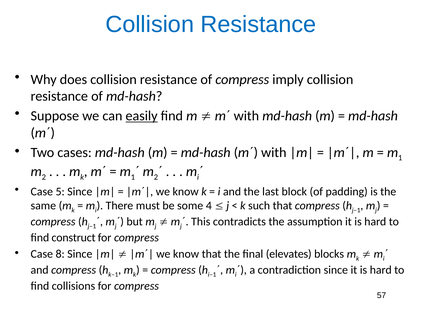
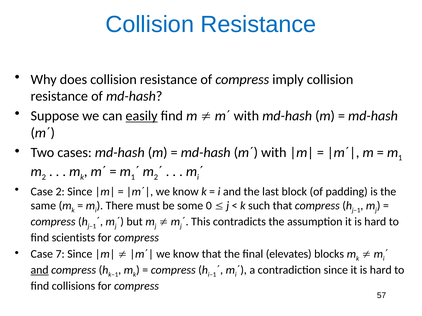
Case 5: 5 -> 2
4: 4 -> 0
construct: construct -> scientists
8: 8 -> 7
and at (40, 270) underline: none -> present
